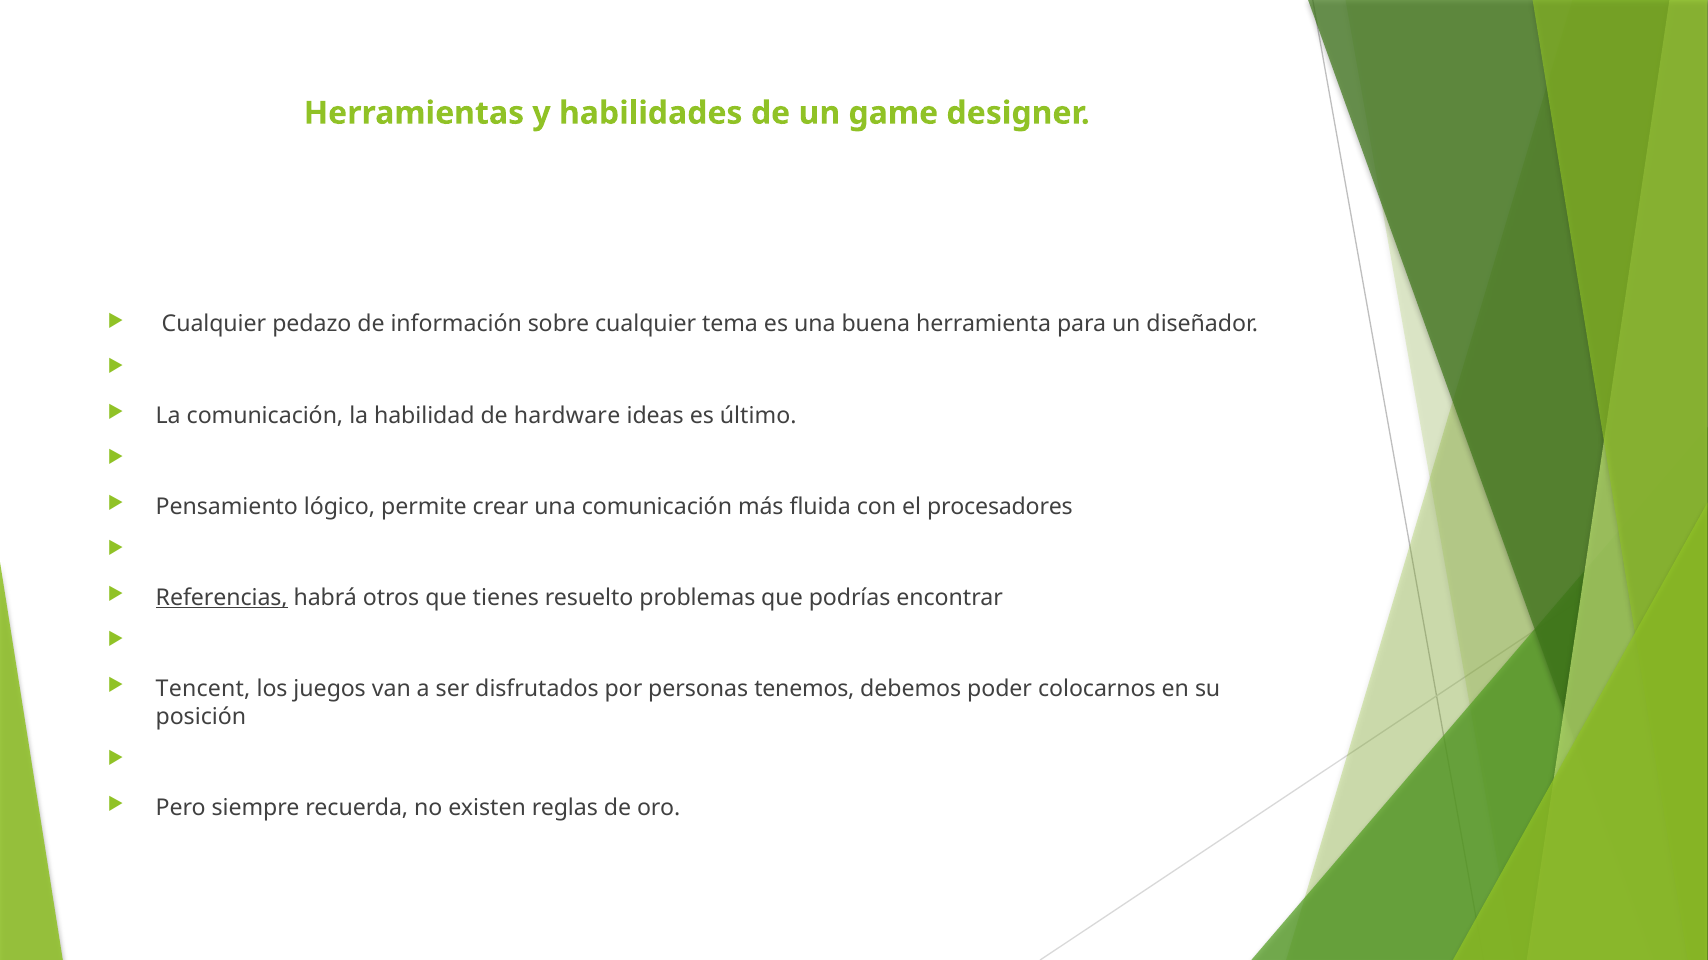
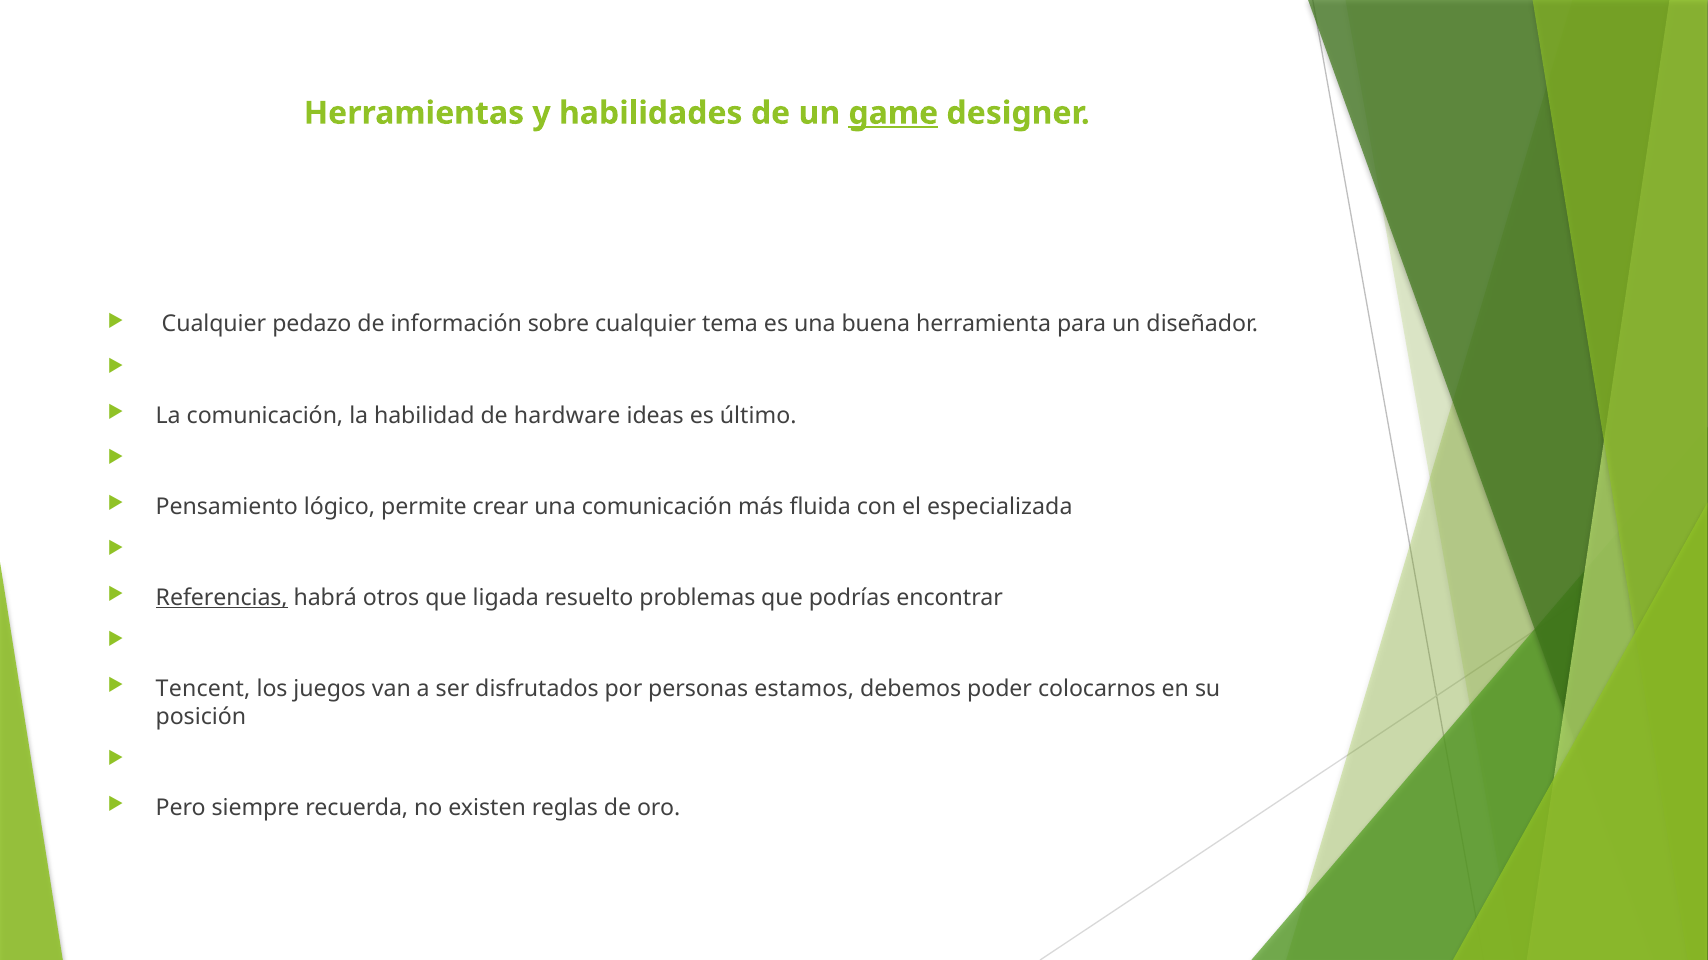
game underline: none -> present
procesadores: procesadores -> especializada
tienes: tienes -> ligada
tenemos: tenemos -> estamos
